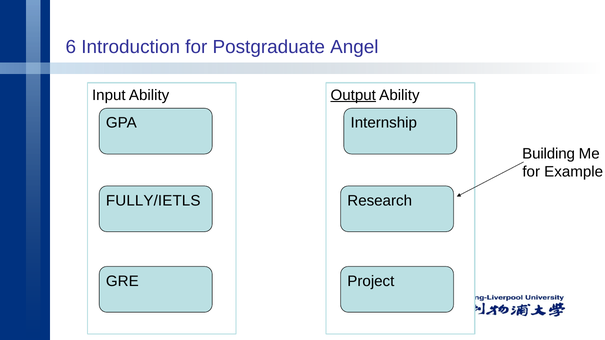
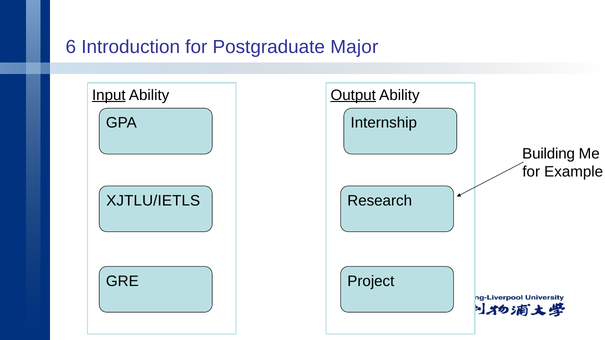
Angel: Angel -> Major
Input underline: none -> present
FULLY/IETLS: FULLY/IETLS -> XJTLU/IETLS
